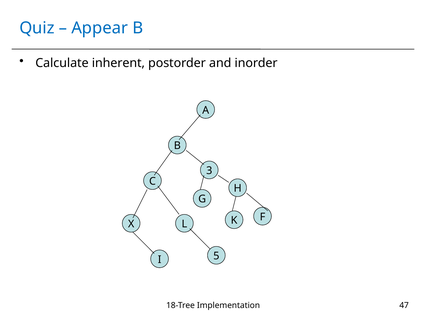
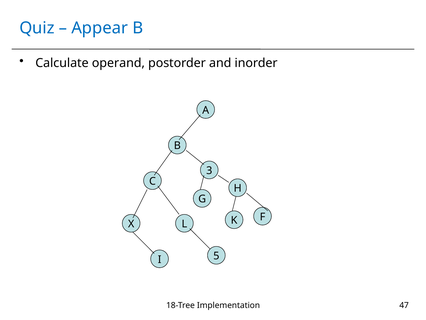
inherent: inherent -> operand
